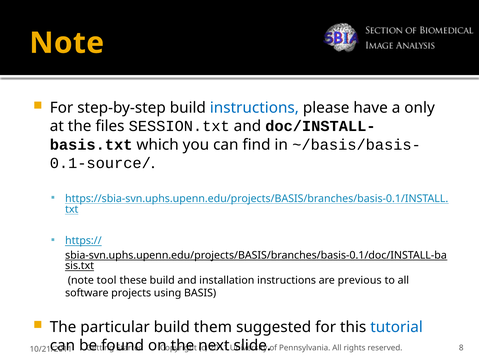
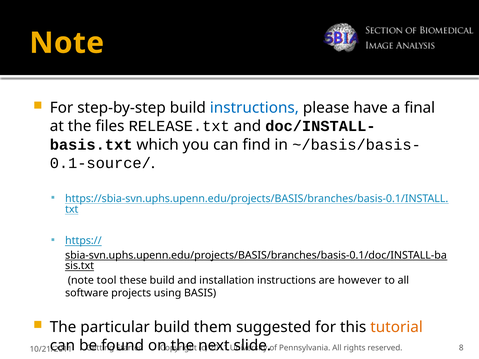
only: only -> final
SESSION.txt: SESSION.txt -> RELEASE.txt
previous: previous -> however
tutorial colour: blue -> orange
